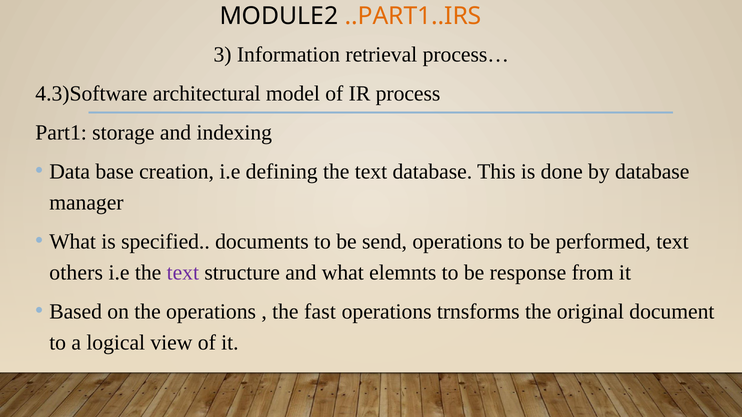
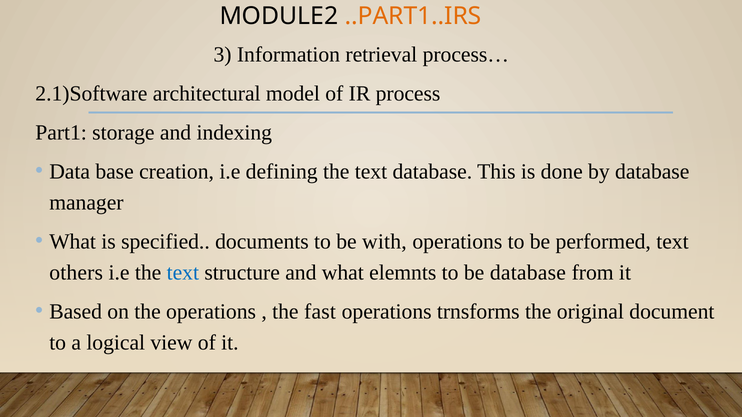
4.3)Software: 4.3)Software -> 2.1)Software
send: send -> with
text at (183, 273) colour: purple -> blue
be response: response -> database
